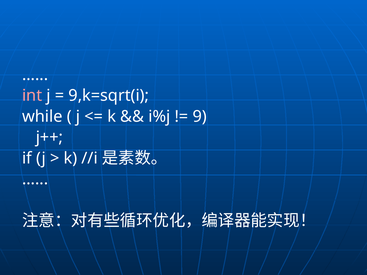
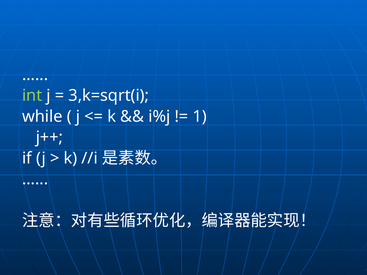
int colour: pink -> light green
9,k=sqrt(i: 9,k=sqrt(i -> 3,k=sqrt(i
9: 9 -> 1
